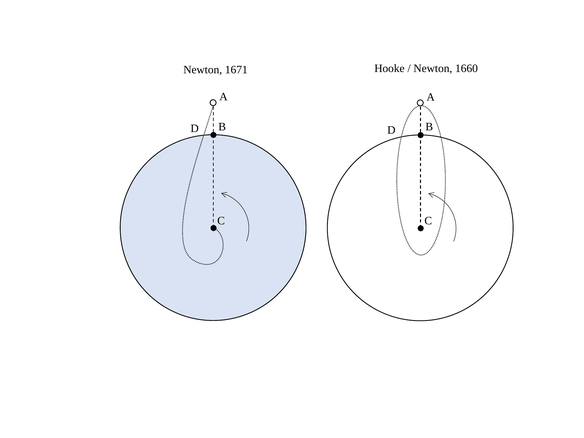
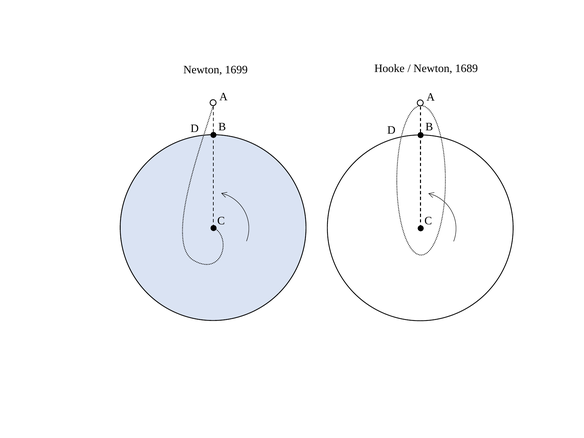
1671: 1671 -> 1699
1660: 1660 -> 1689
